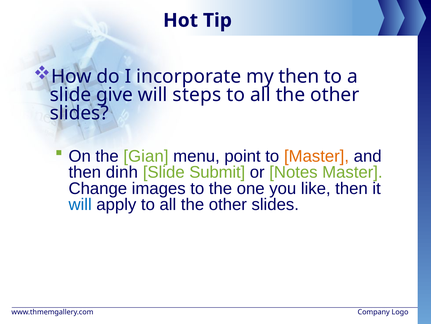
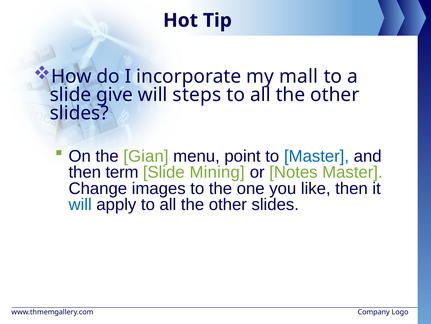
my then: then -> mall
Master at (317, 156) colour: orange -> blue
dinh: dinh -> term
Submit: Submit -> Mining
